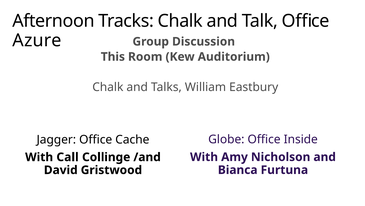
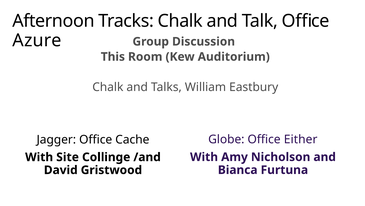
Inside: Inside -> Either
Call: Call -> Site
